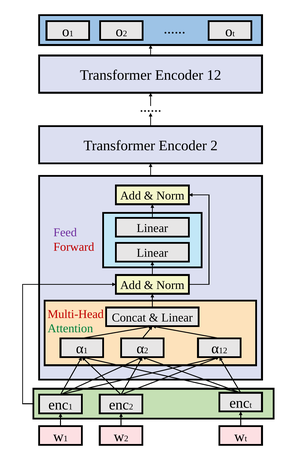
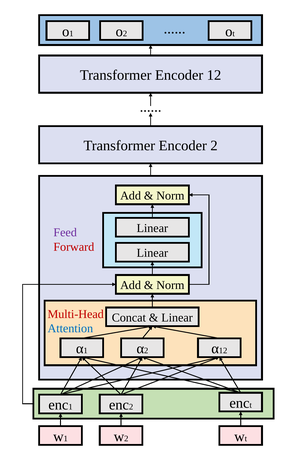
Attention colour: green -> blue
